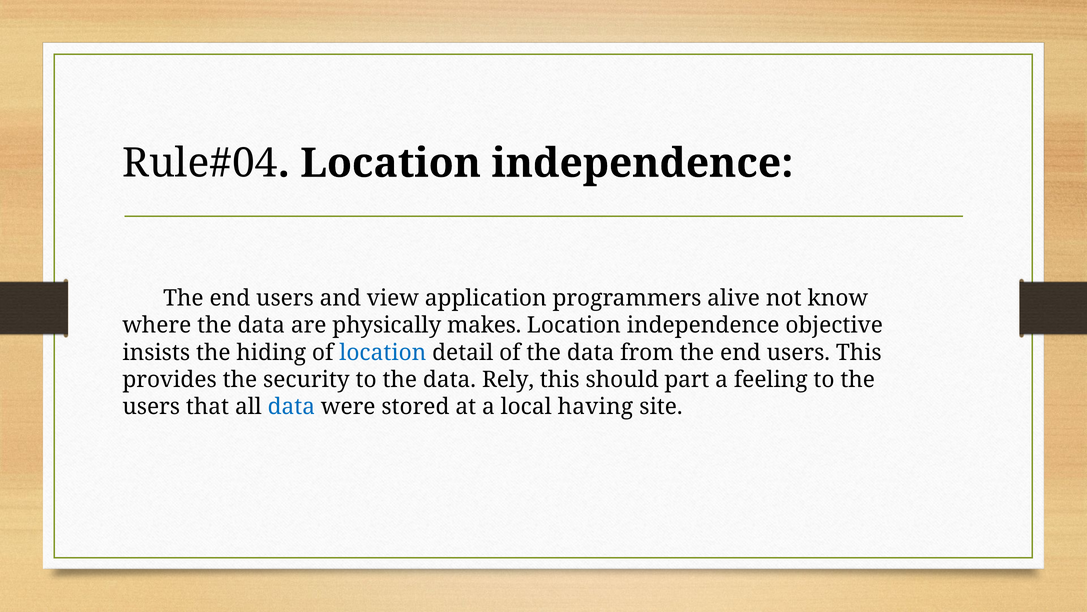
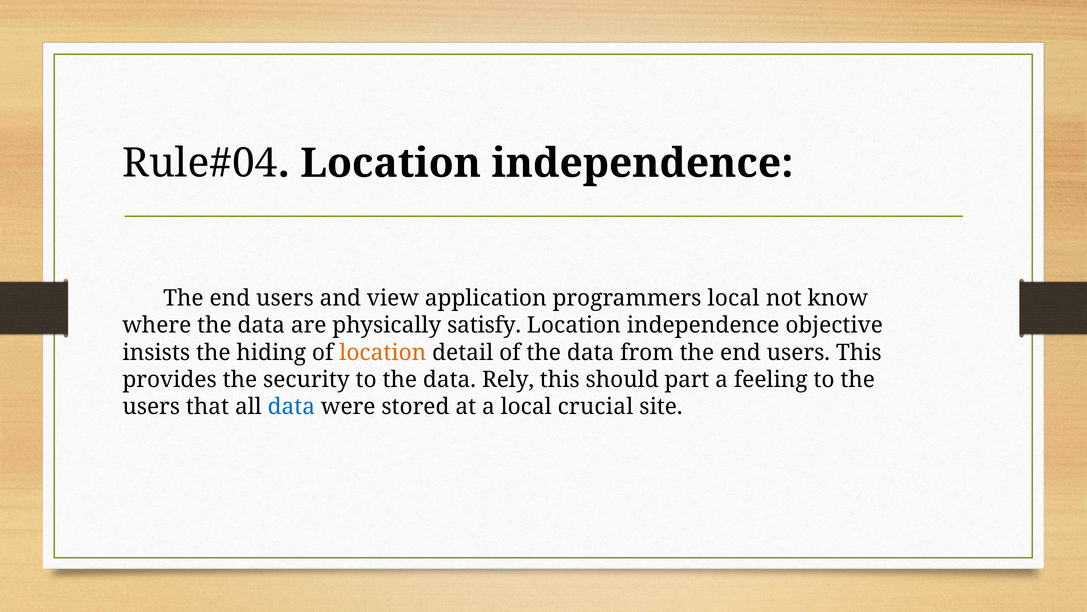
programmers alive: alive -> local
makes: makes -> satisfy
location at (383, 352) colour: blue -> orange
having: having -> crucial
